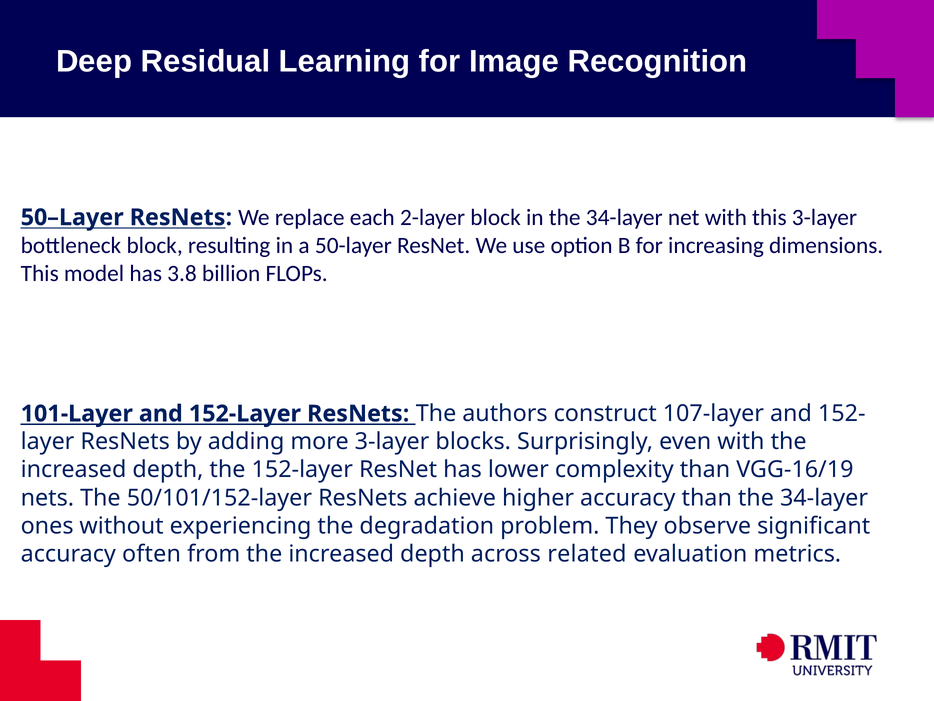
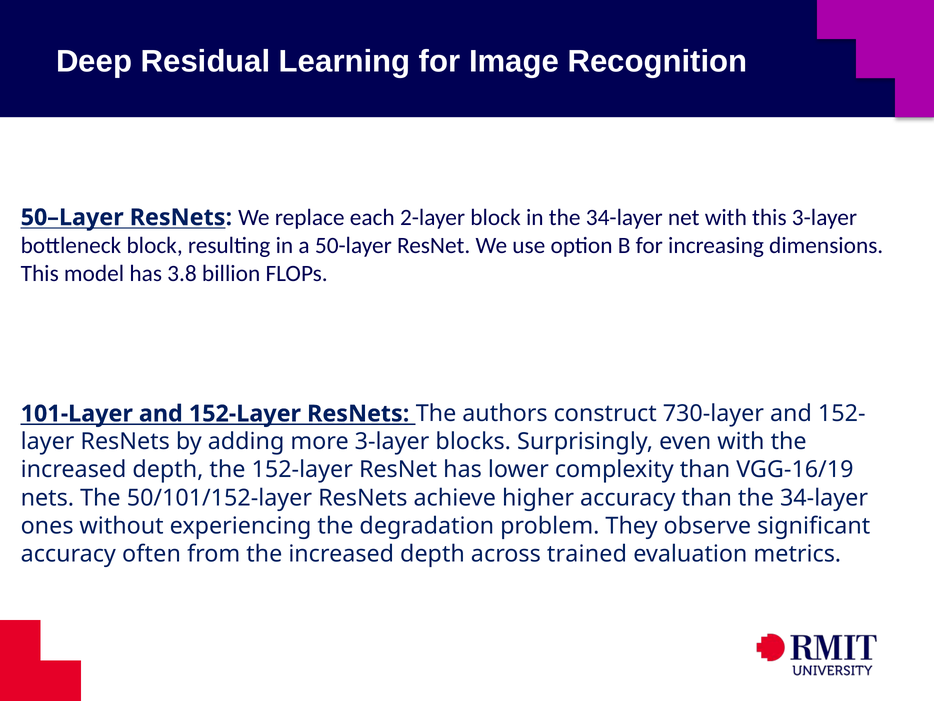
107-layer: 107-layer -> 730-layer
related: related -> trained
